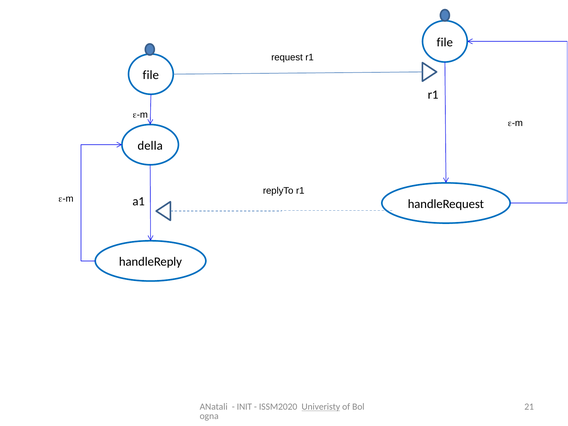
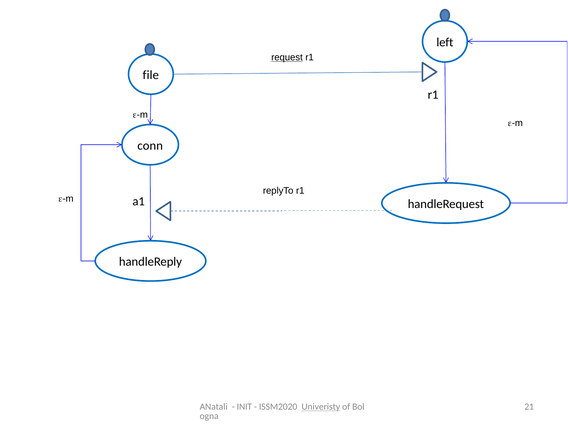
file at (445, 42): file -> left
request underline: none -> present
della: della -> conn
